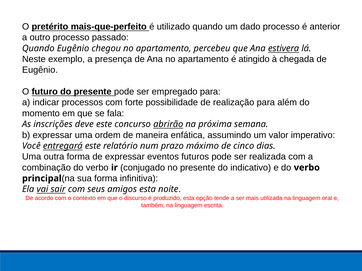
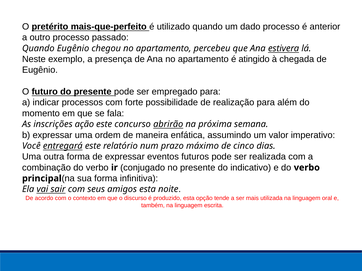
deve: deve -> ação
